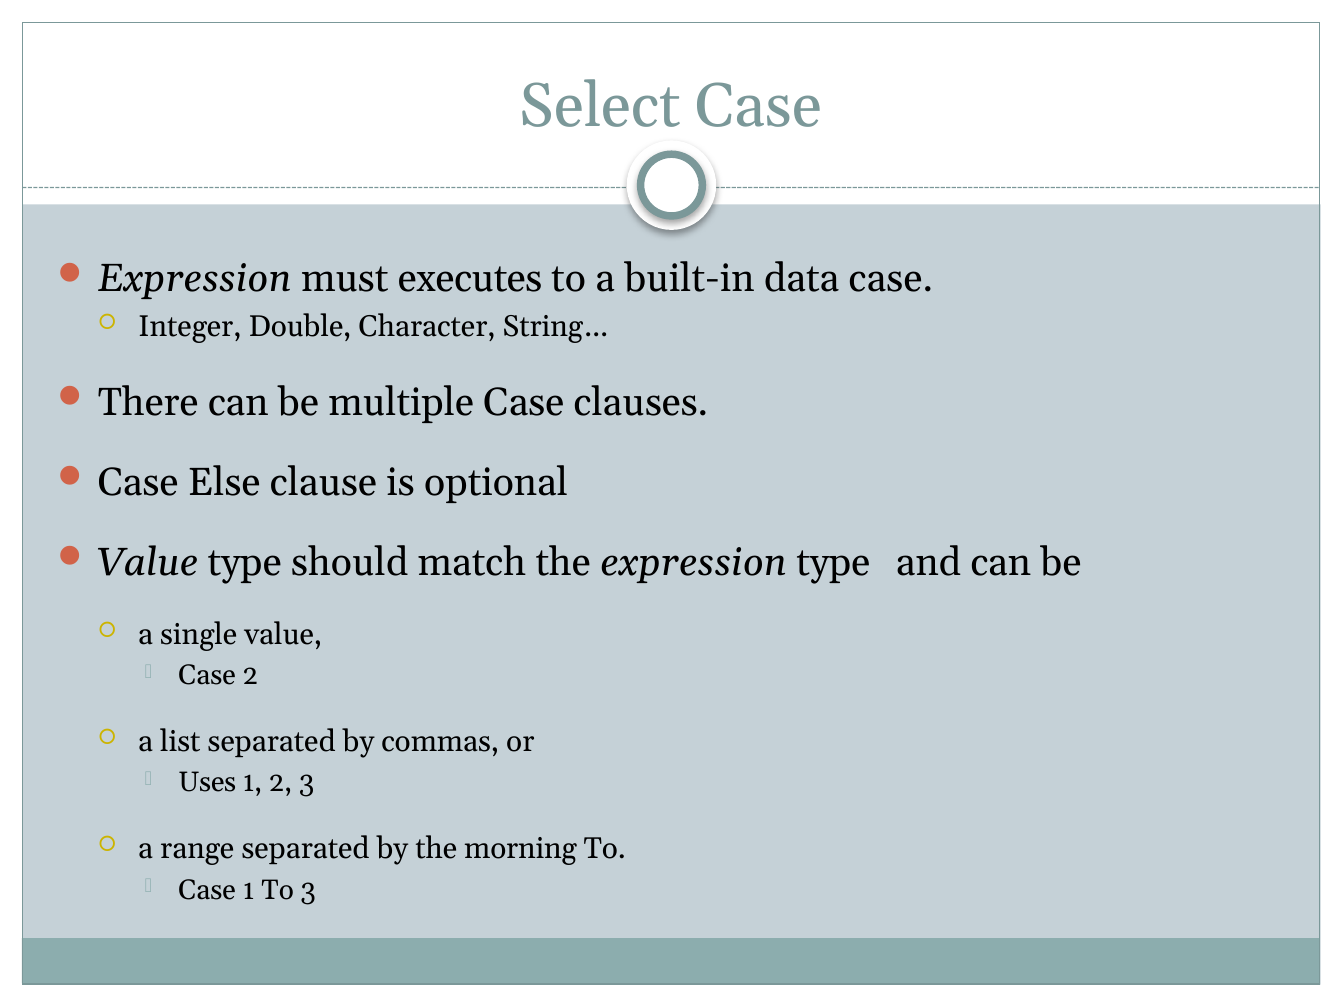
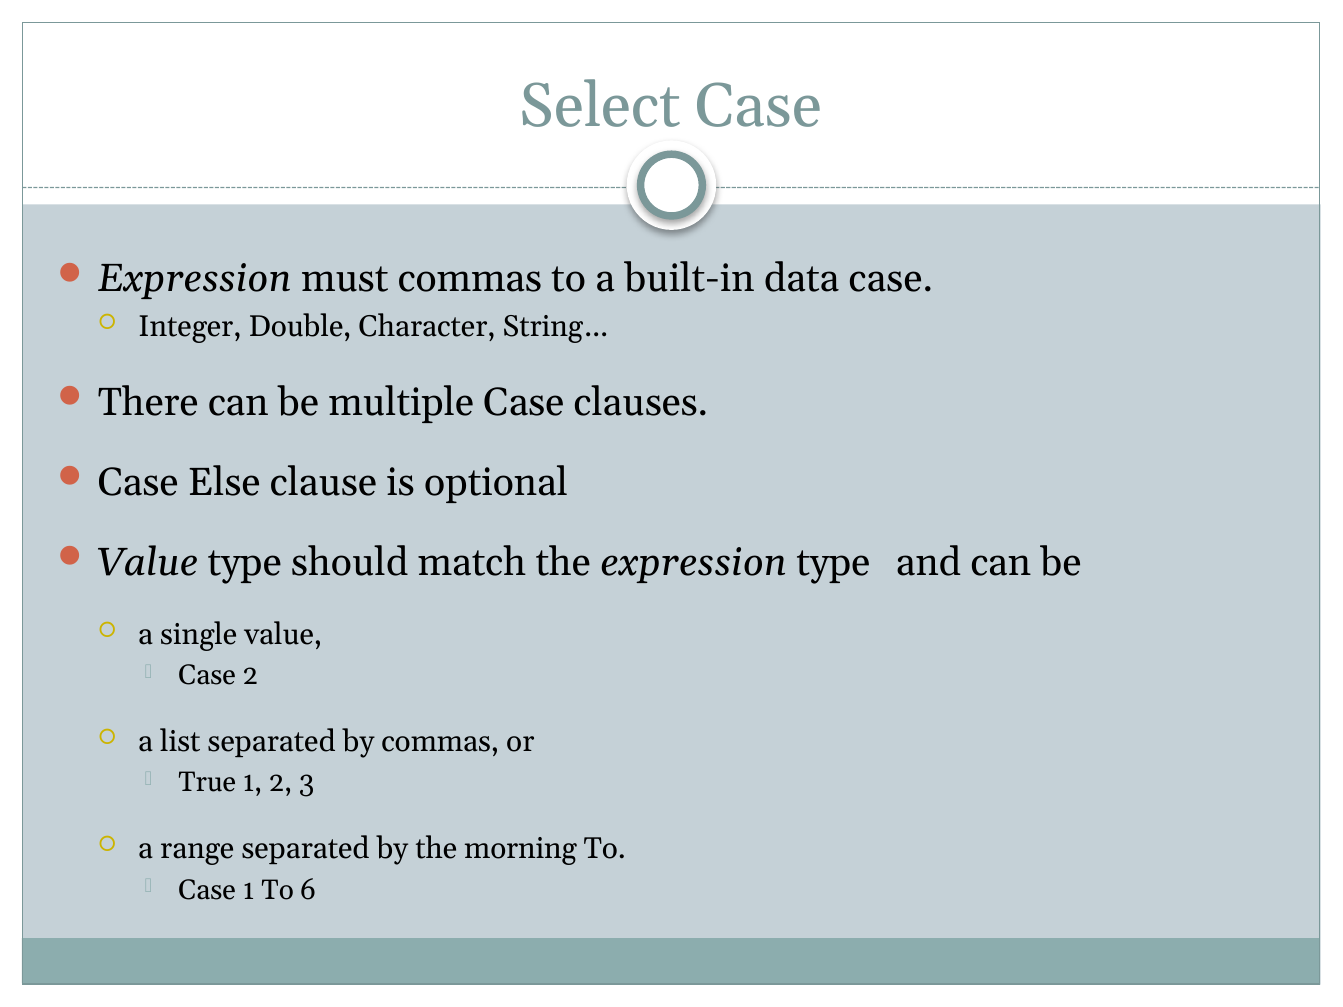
must executes: executes -> commas
Uses: Uses -> True
To 3: 3 -> 6
